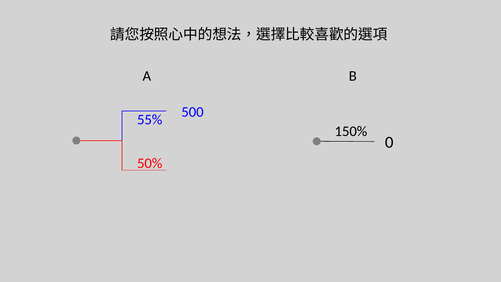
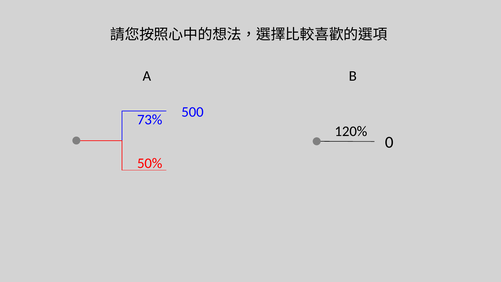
55%: 55% -> 73%
150%: 150% -> 120%
